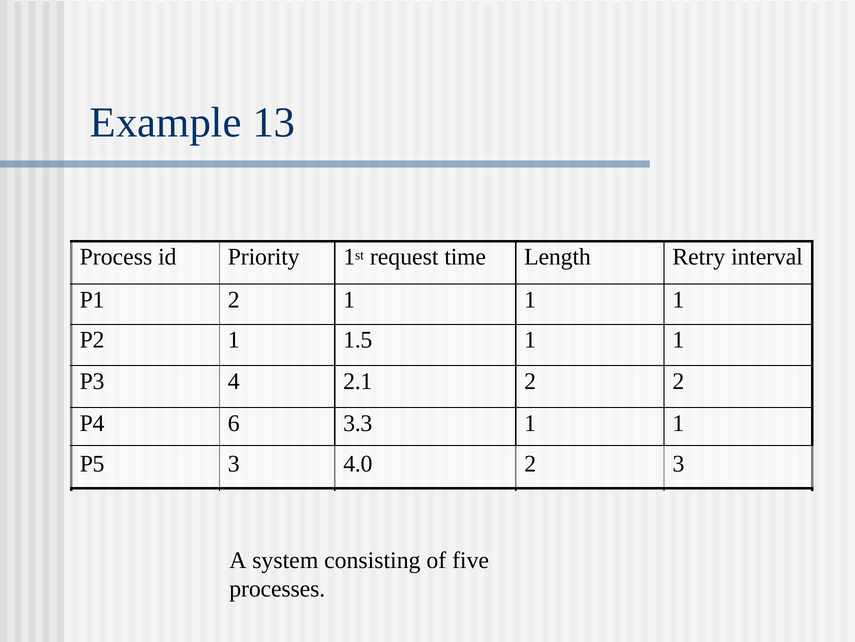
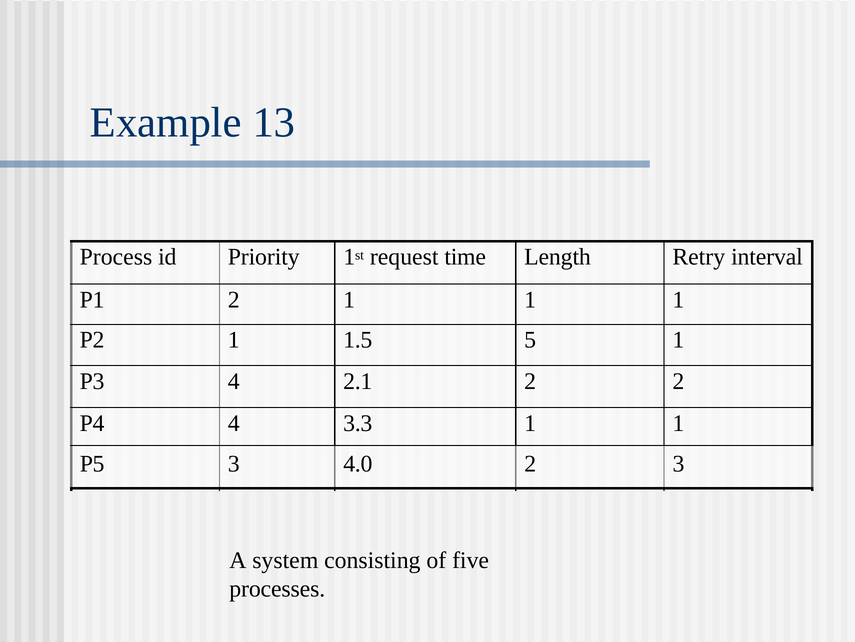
1.5 1: 1 -> 5
P4 6: 6 -> 4
